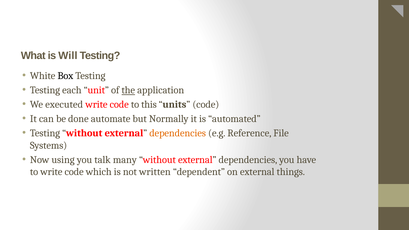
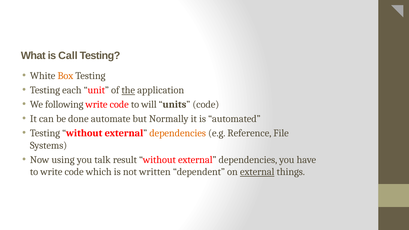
Will: Will -> Call
Box colour: black -> orange
executed: executed -> following
this: this -> will
many: many -> result
external at (257, 172) underline: none -> present
